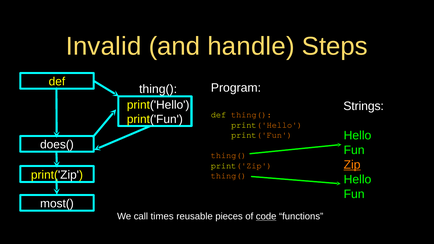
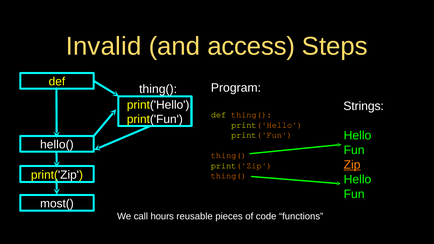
handle: handle -> access
does(: does( -> hello(
times: times -> hours
code underline: present -> none
